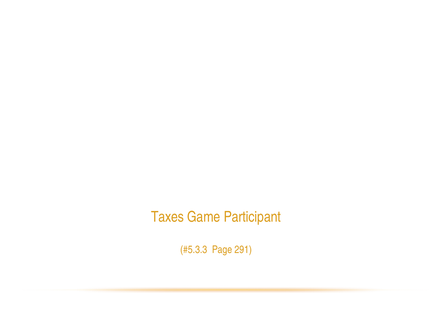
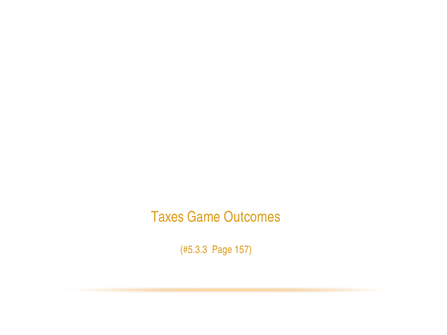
Participant: Participant -> Outcomes
291: 291 -> 157
